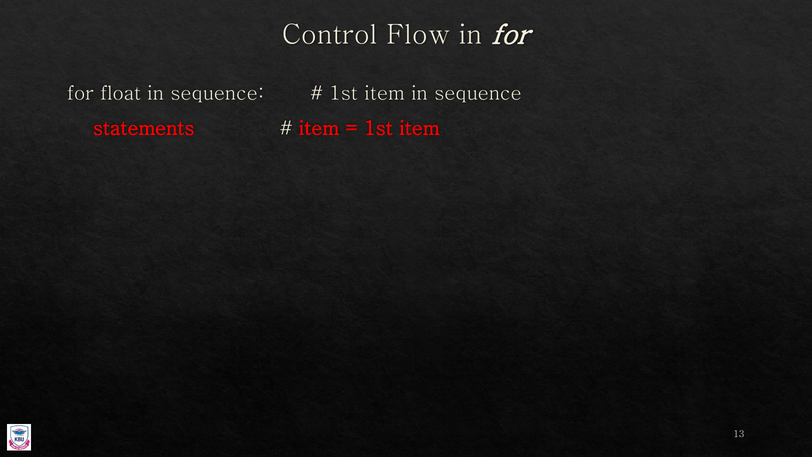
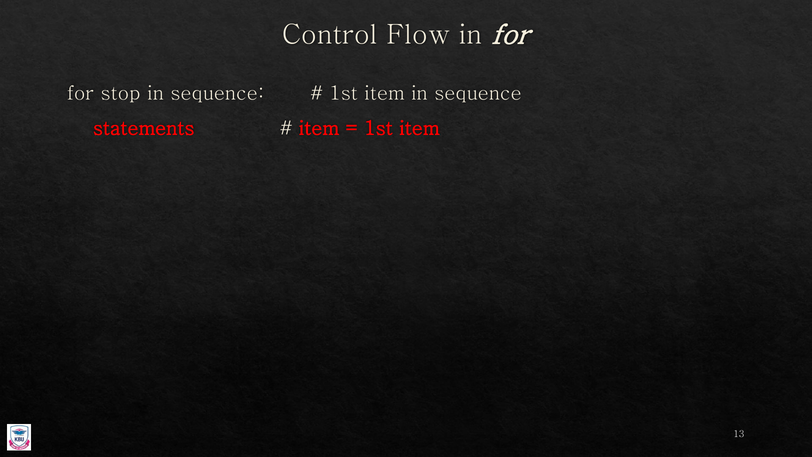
float: float -> stop
